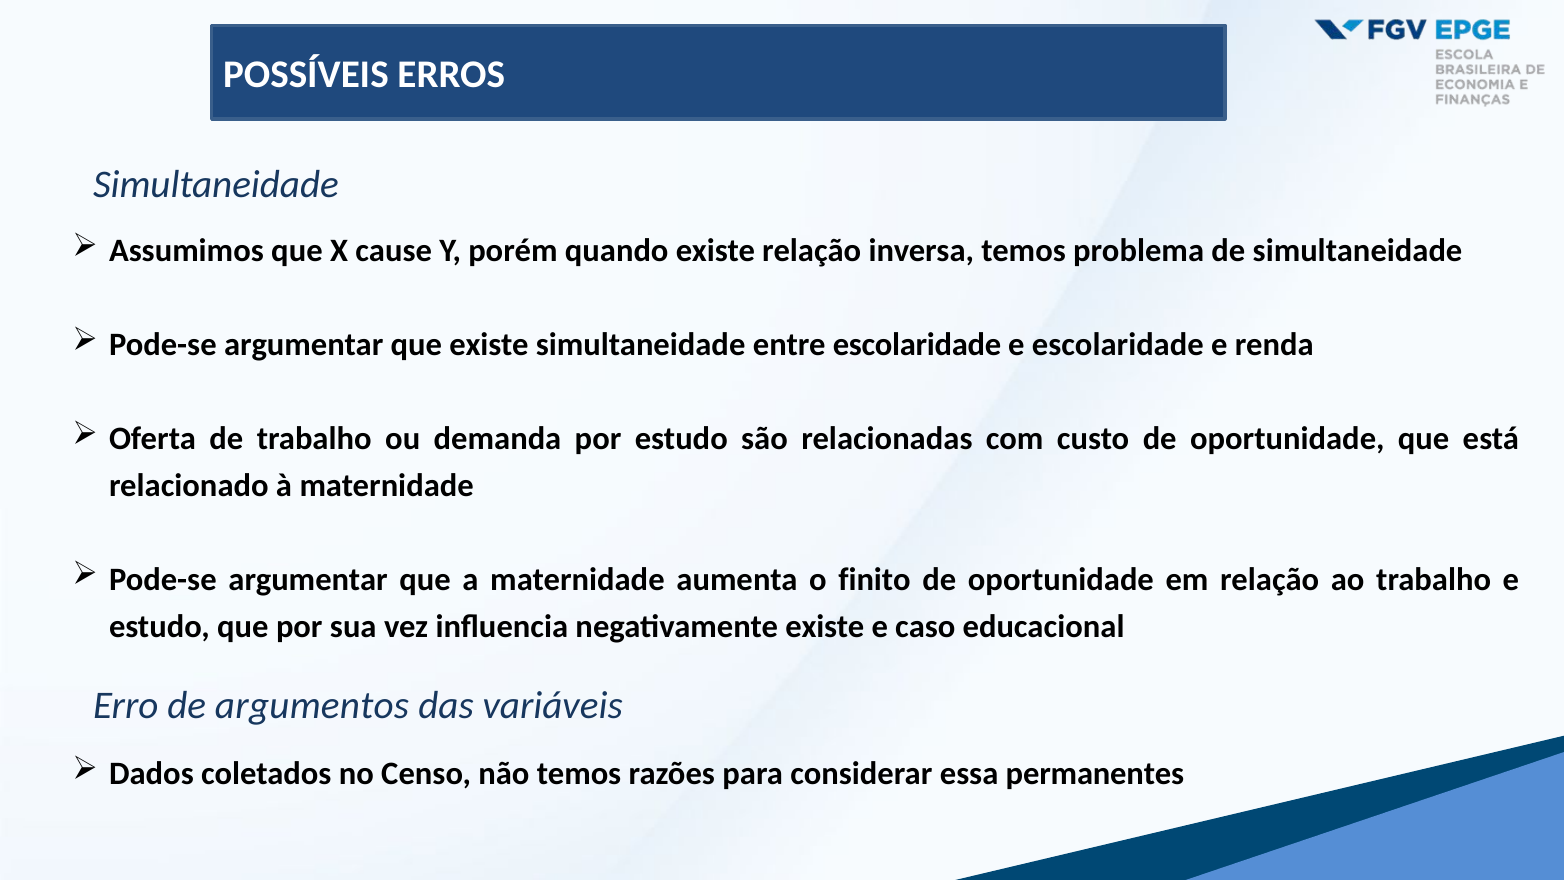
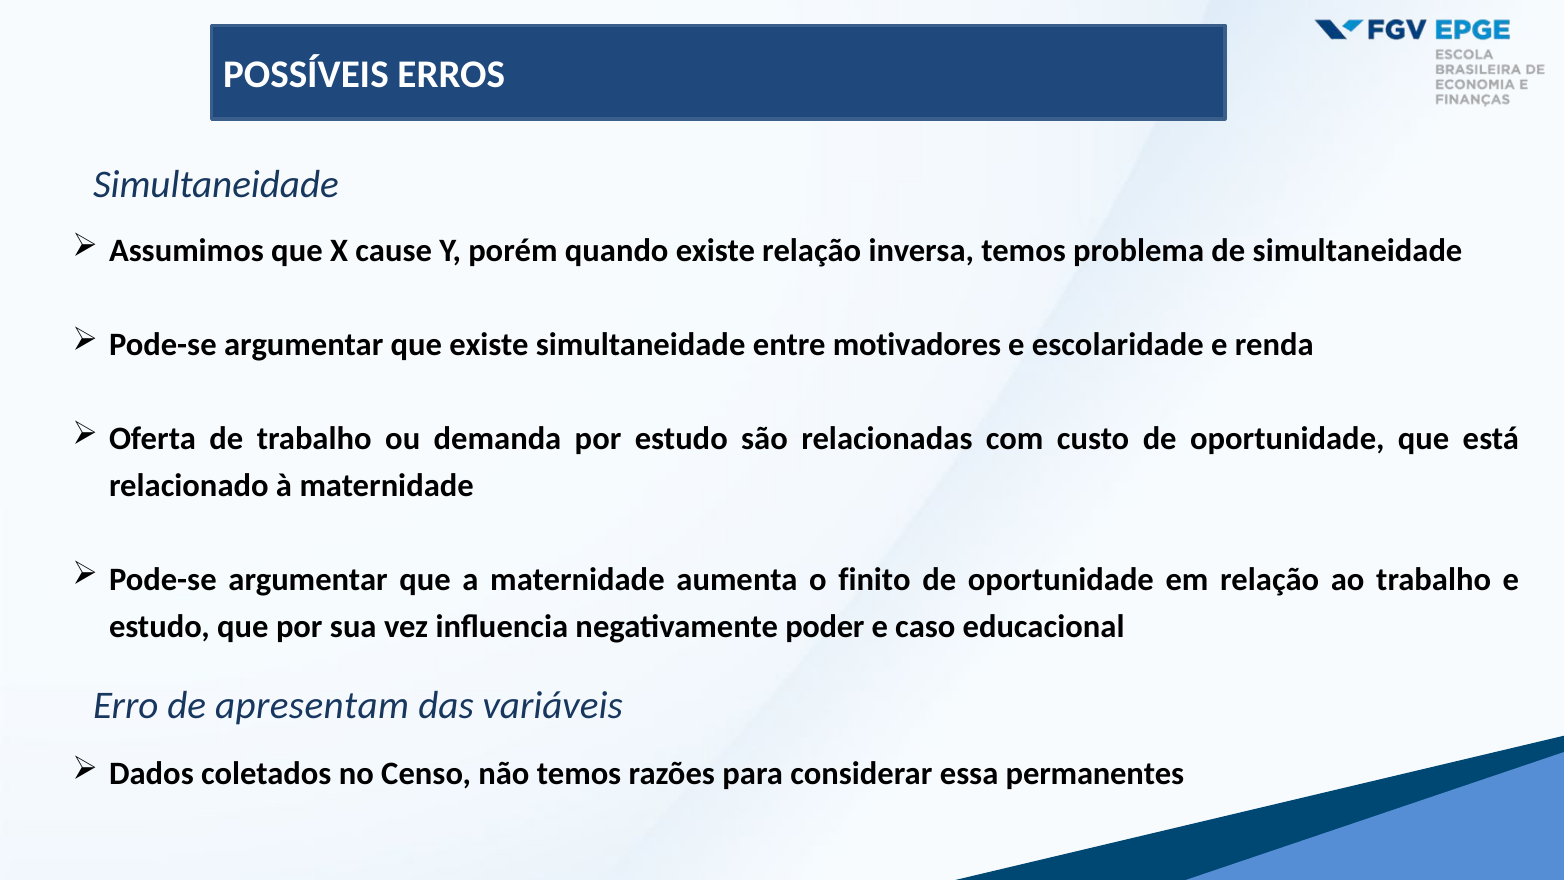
entre escolaridade: escolaridade -> motivadores
negativamente existe: existe -> poder
argumentos: argumentos -> apresentam
